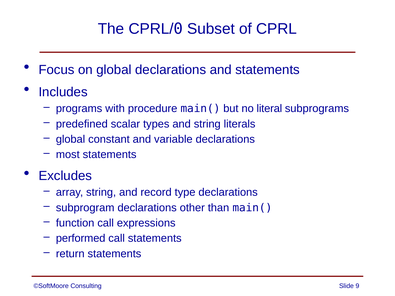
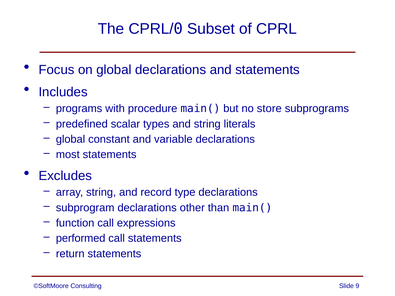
literal: literal -> store
